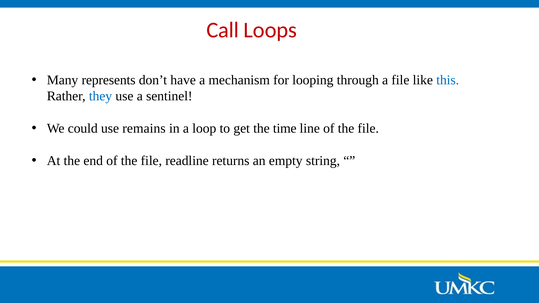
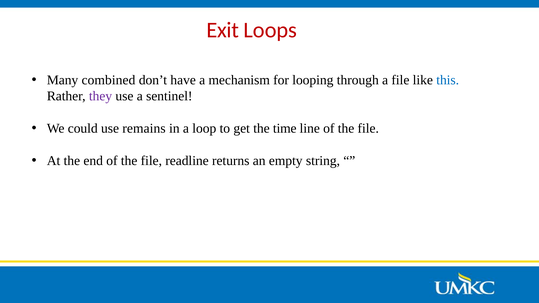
Call: Call -> Exit
represents: represents -> combined
they colour: blue -> purple
